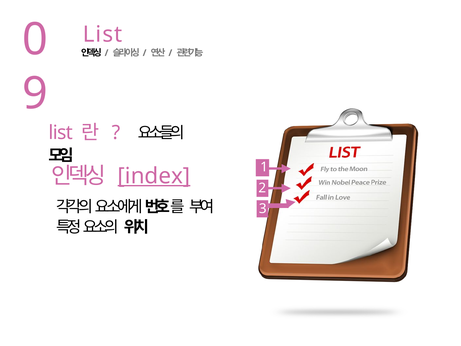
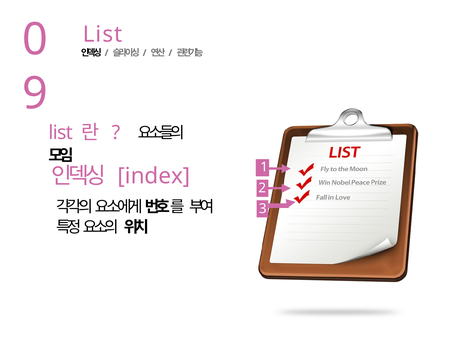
index underline: present -> none
